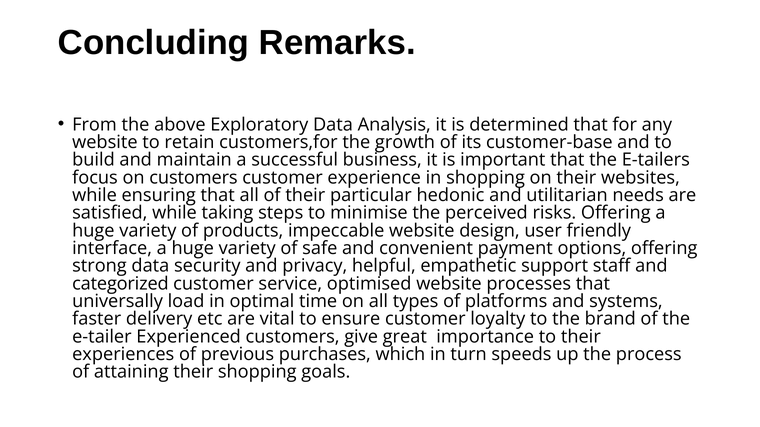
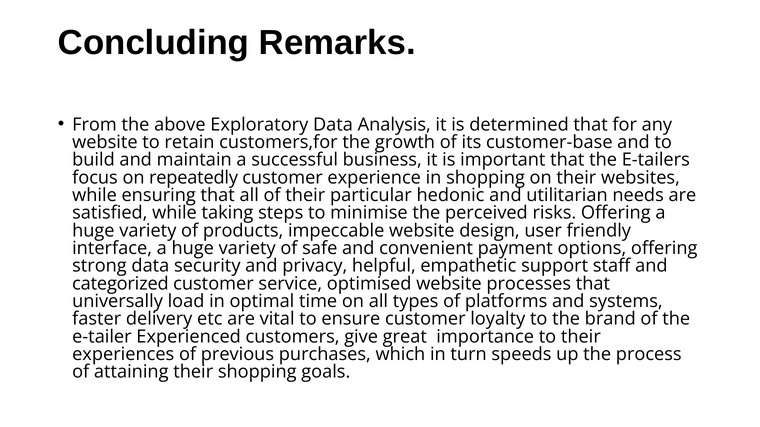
on customers: customers -> repeatedly
